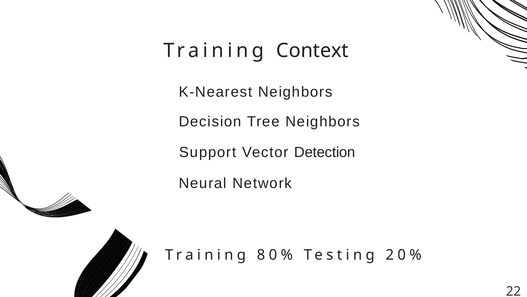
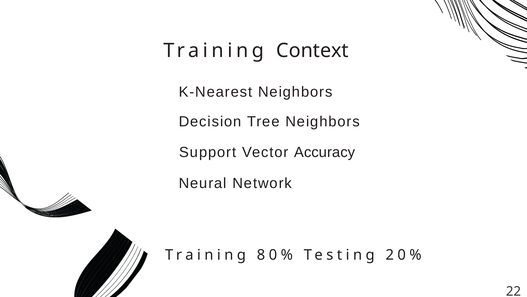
Detection: Detection -> Accuracy
